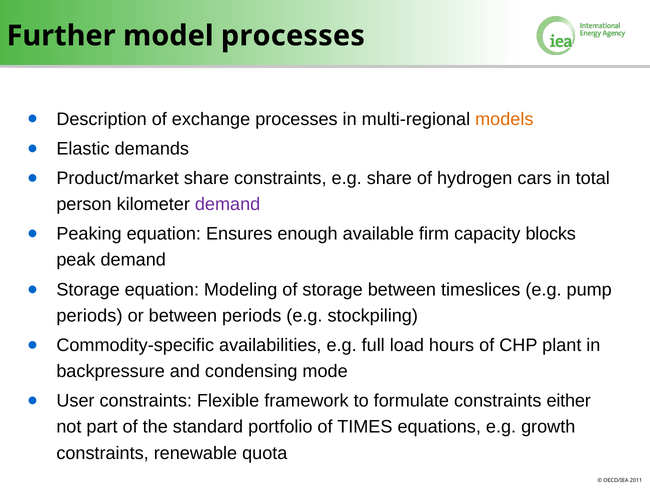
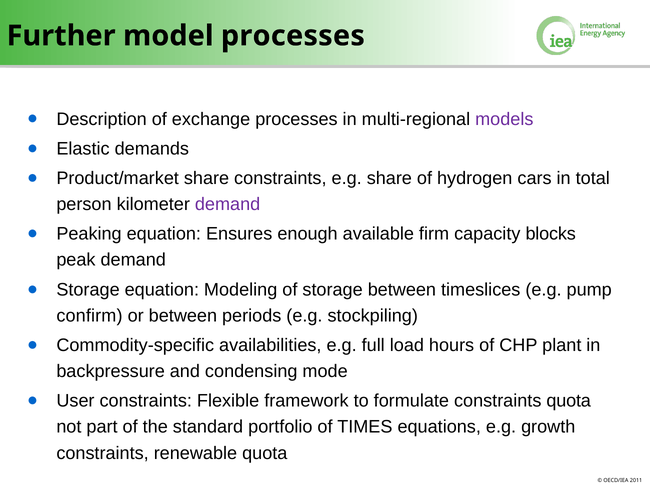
models colour: orange -> purple
periods at (89, 315): periods -> confirm
constraints either: either -> quota
